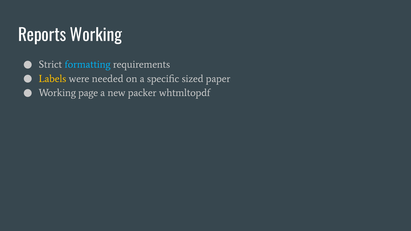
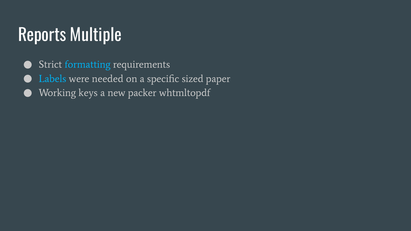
Reports Working: Working -> Multiple
Labels colour: yellow -> light blue
page: page -> keys
